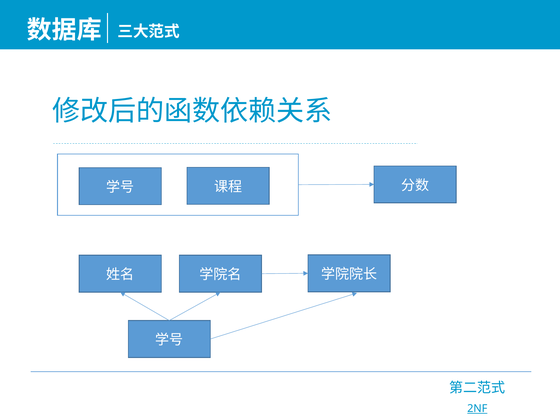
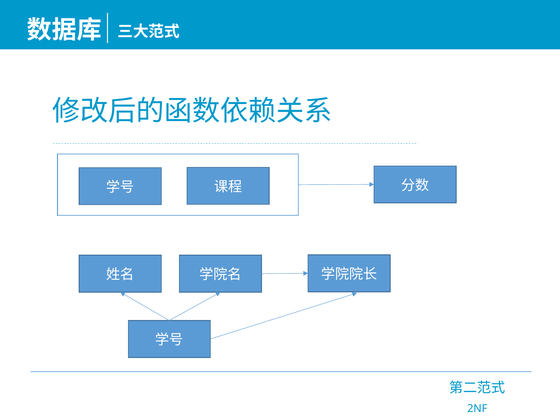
2NF underline: present -> none
